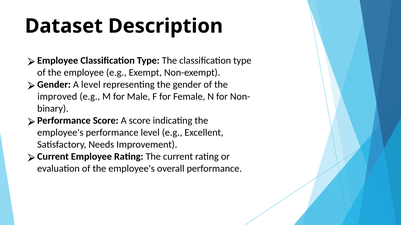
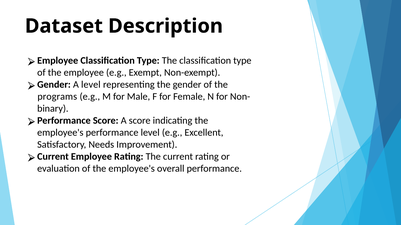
improved: improved -> programs
